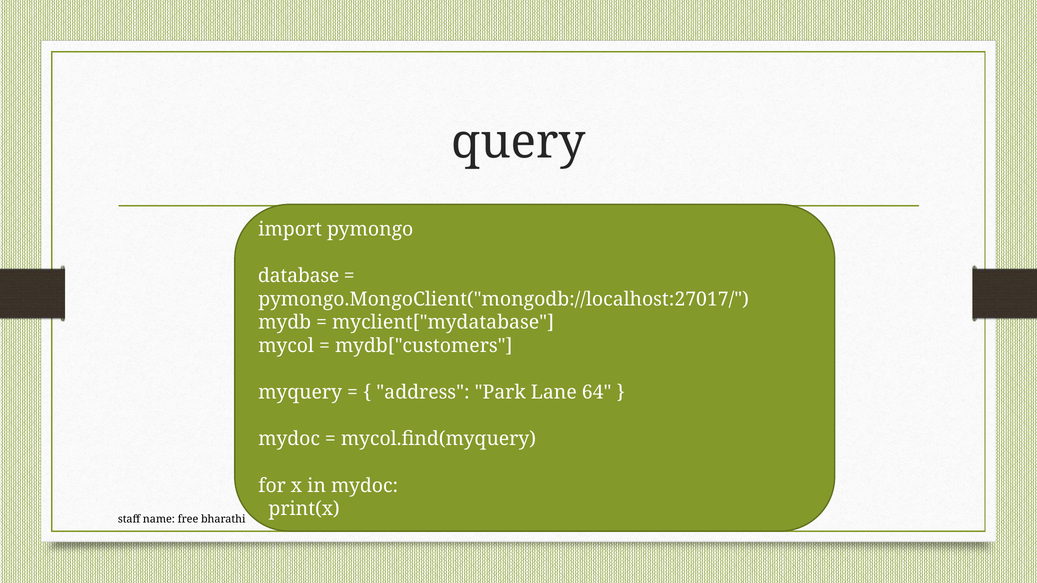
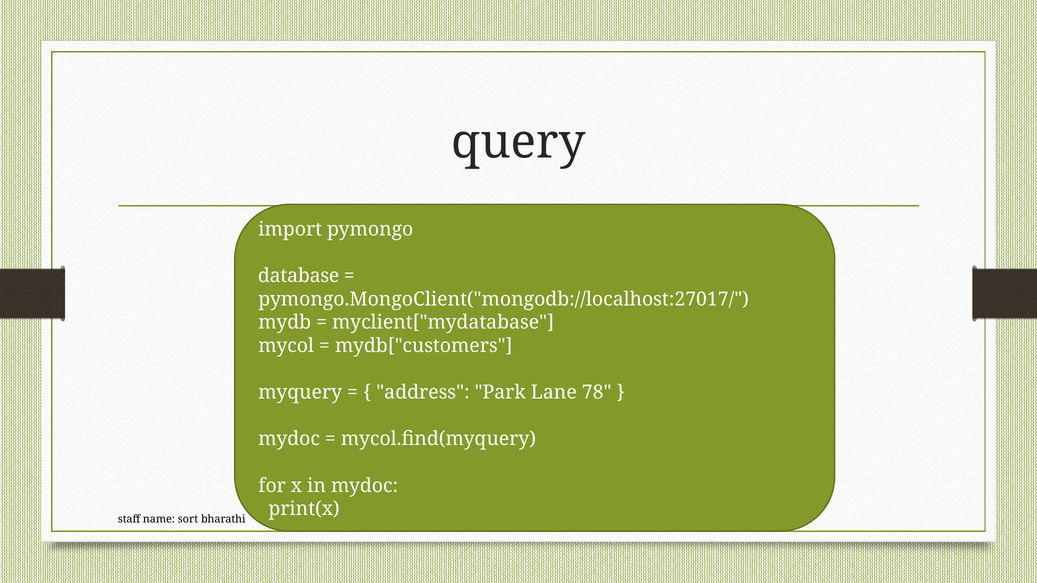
64: 64 -> 78
free: free -> sort
